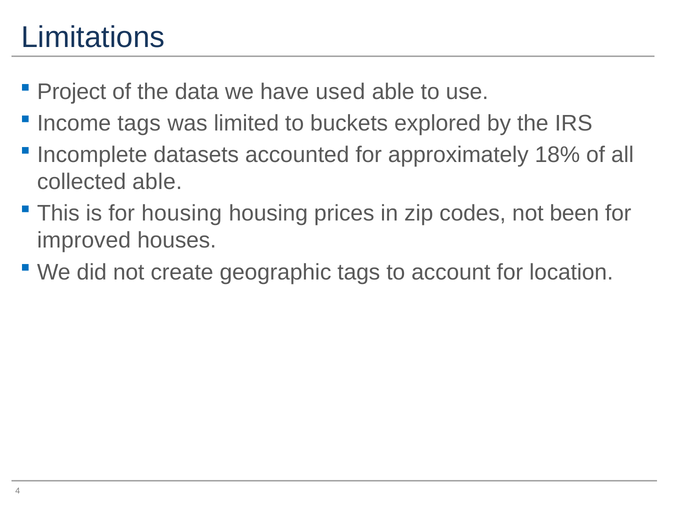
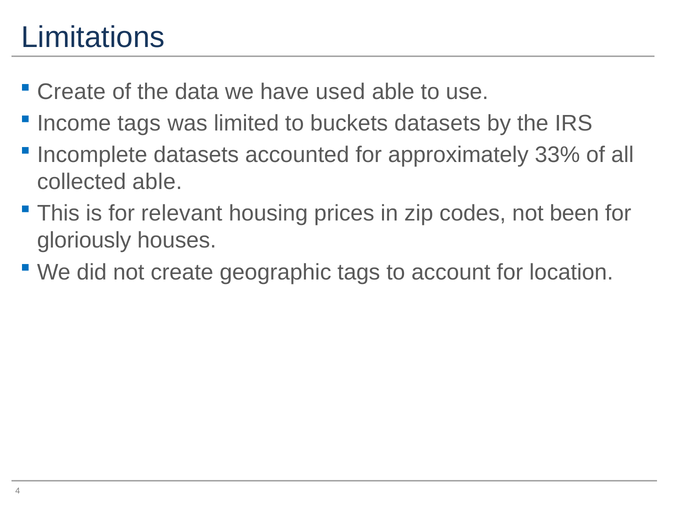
Project at (72, 92): Project -> Create
buckets explored: explored -> datasets
18%: 18% -> 33%
for housing: housing -> relevant
improved: improved -> gloriously
